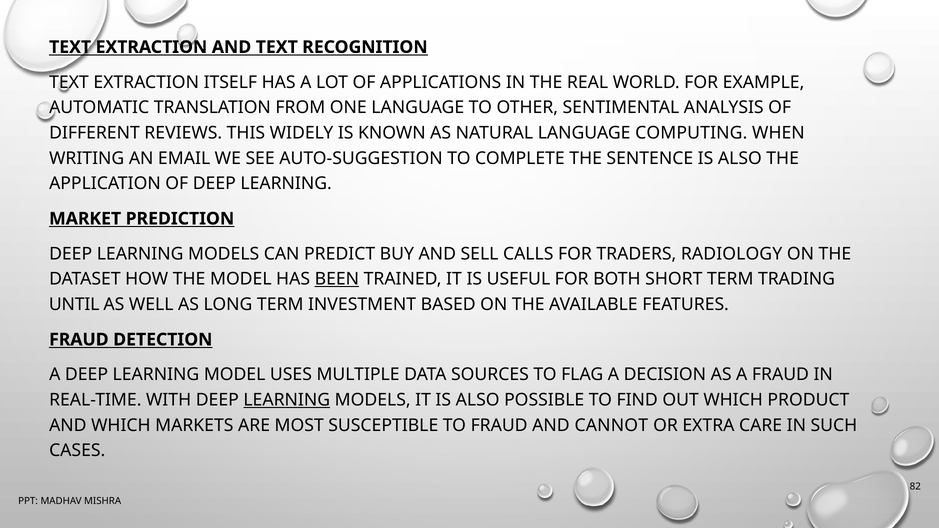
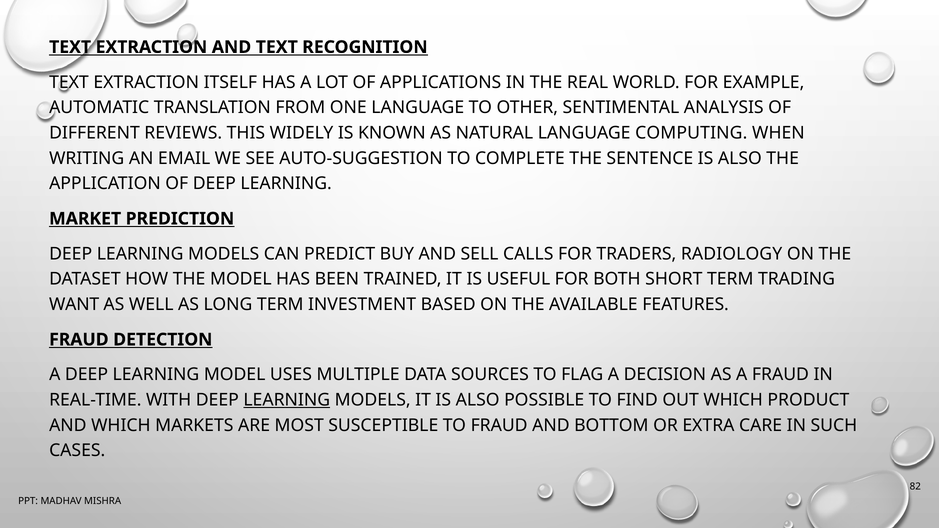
BEEN underline: present -> none
UNTIL: UNTIL -> WANT
CANNOT: CANNOT -> BOTTOM
